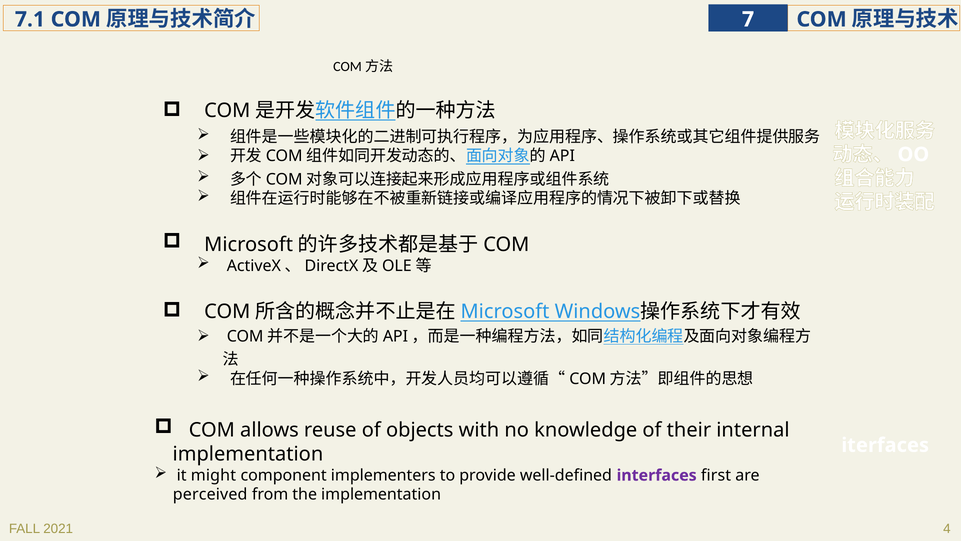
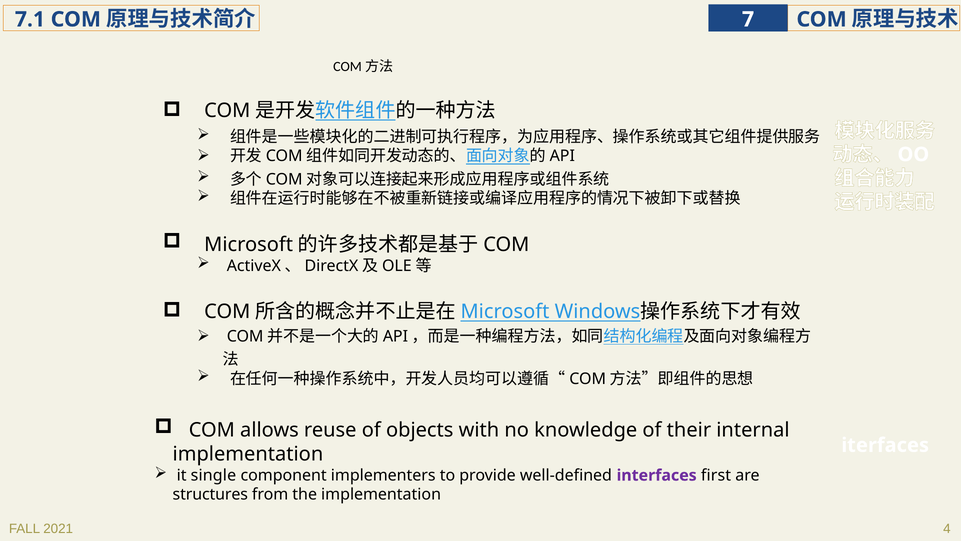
might: might -> single
perceived: perceived -> structures
